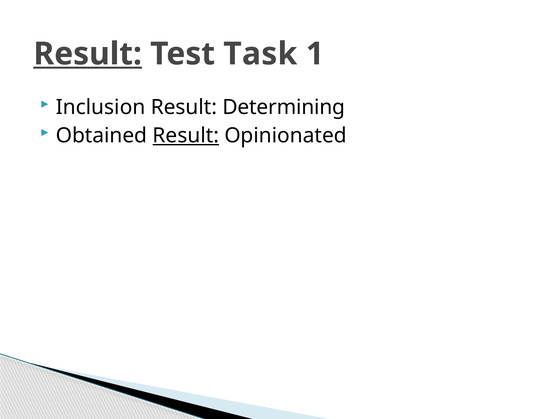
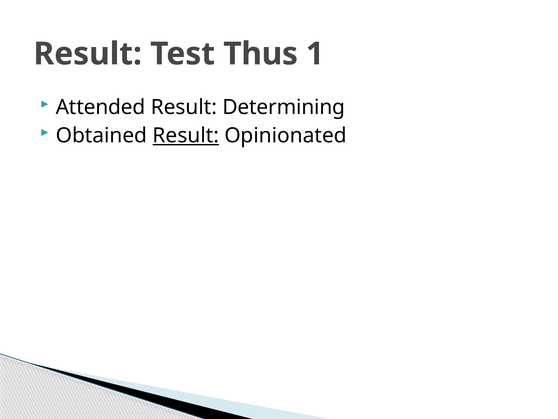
Result at (88, 54) underline: present -> none
Task: Task -> Thus
Inclusion: Inclusion -> Attended
